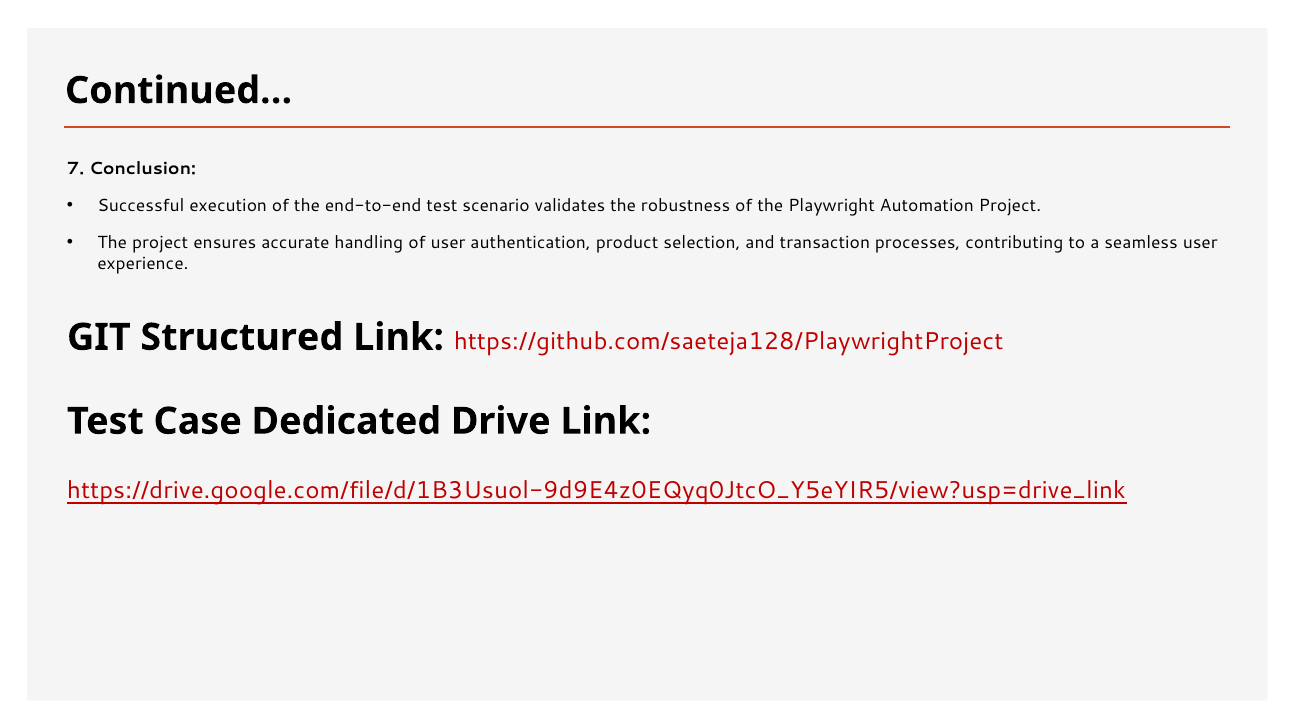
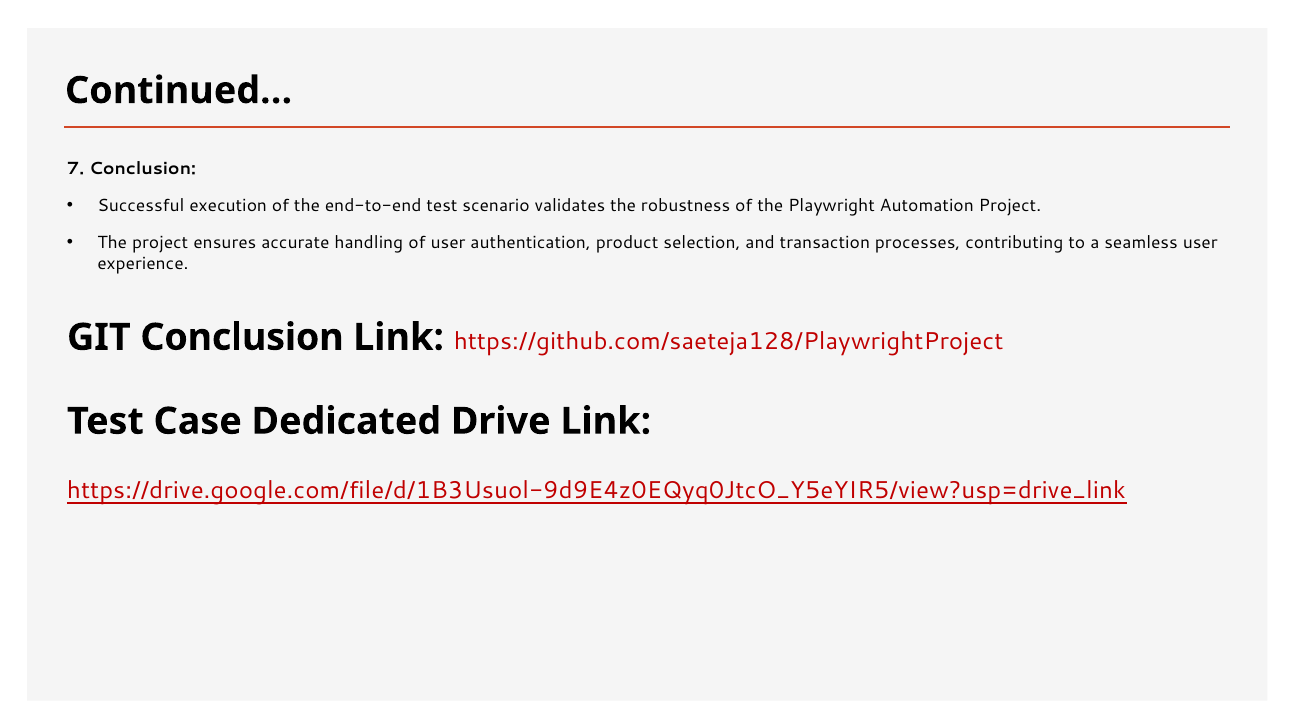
GIT Structured: Structured -> Conclusion
